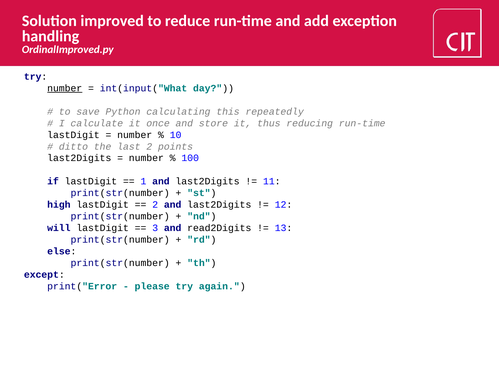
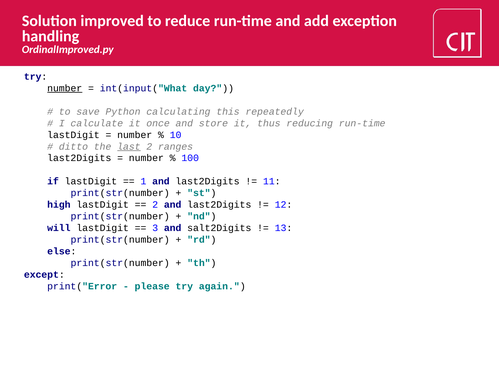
last underline: none -> present
points: points -> ranges
read2Digits: read2Digits -> salt2Digits
